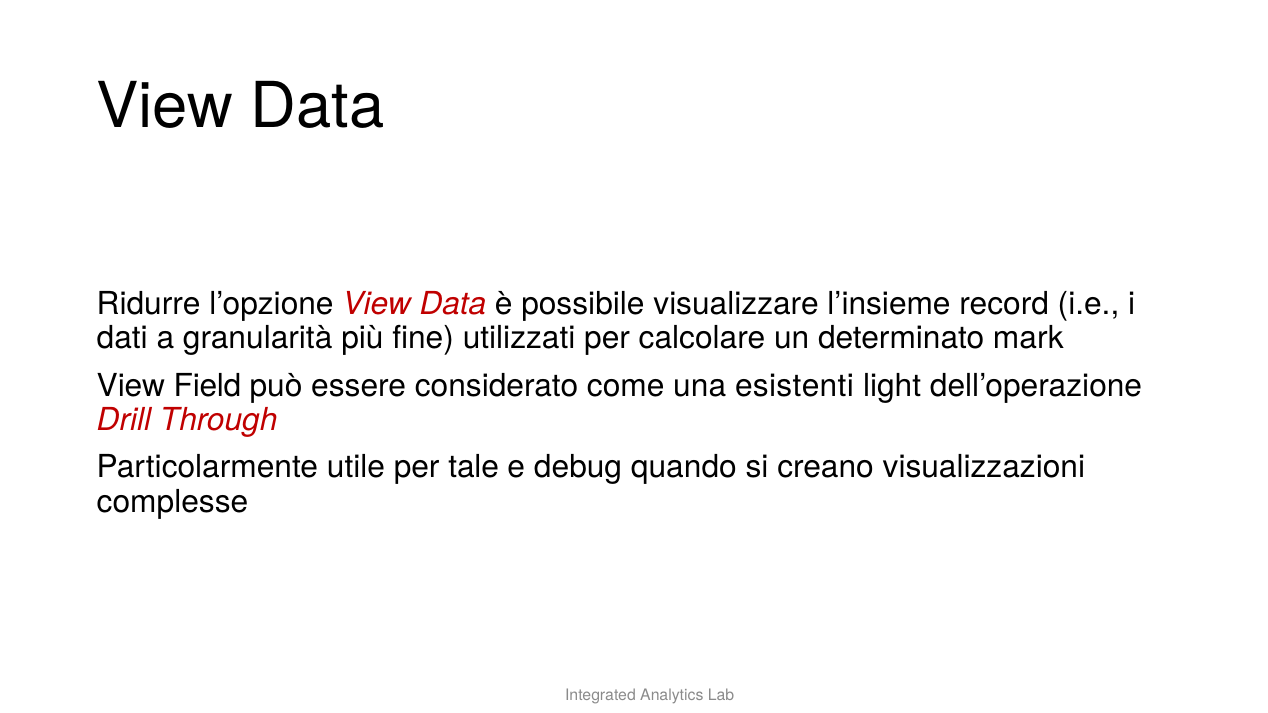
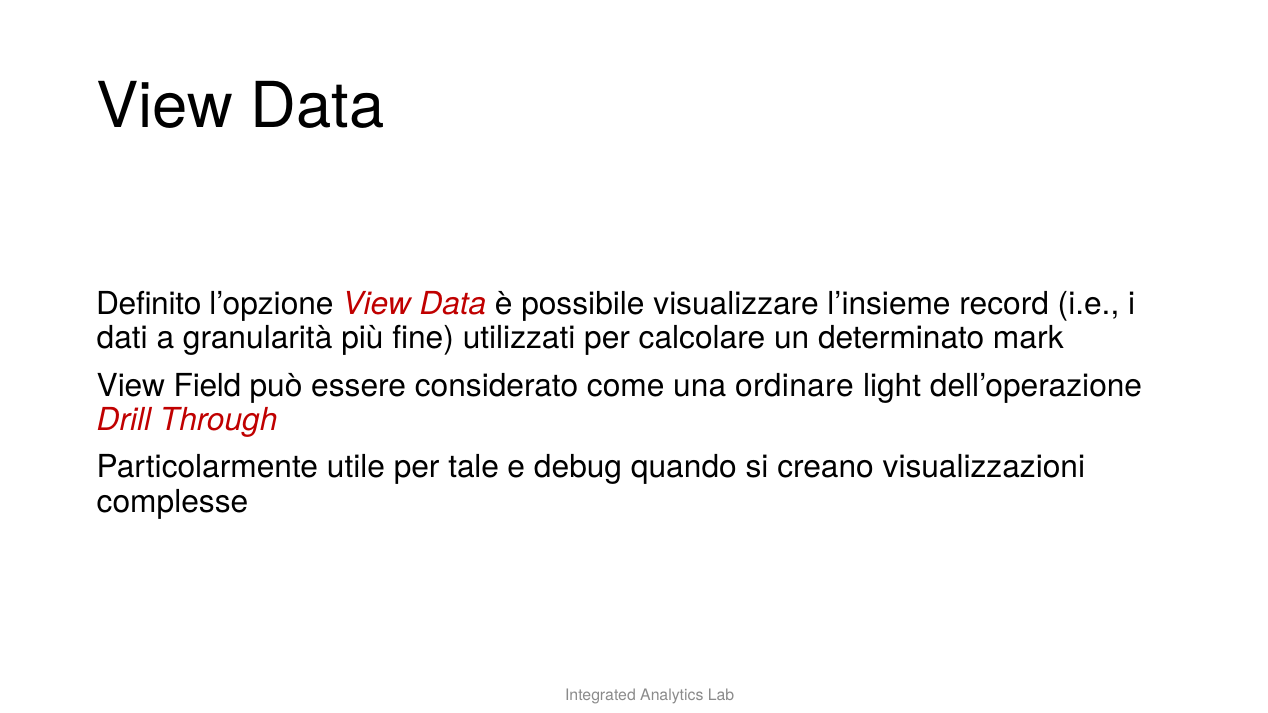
Ridurre: Ridurre -> Definito
esistenti: esistenti -> ordinare
